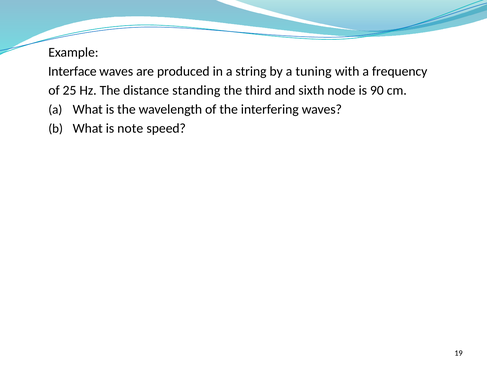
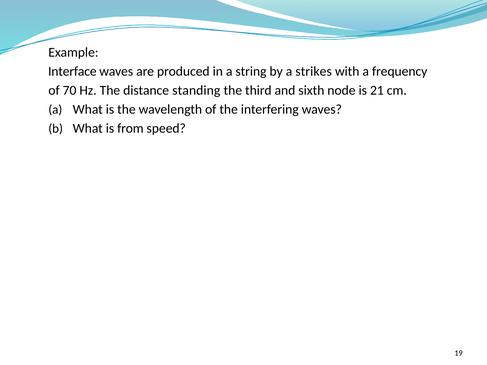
tuning: tuning -> strikes
25: 25 -> 70
90: 90 -> 21
note: note -> from
